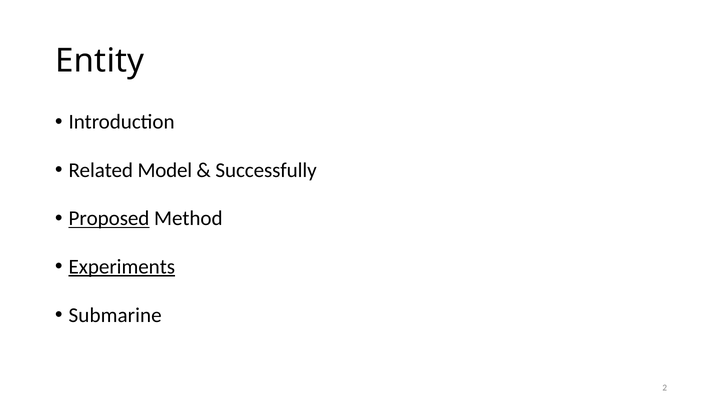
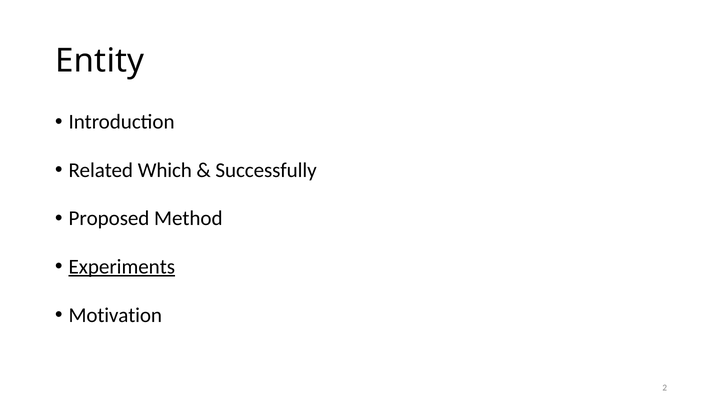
Model: Model -> Which
Proposed underline: present -> none
Submarine: Submarine -> Motivation
